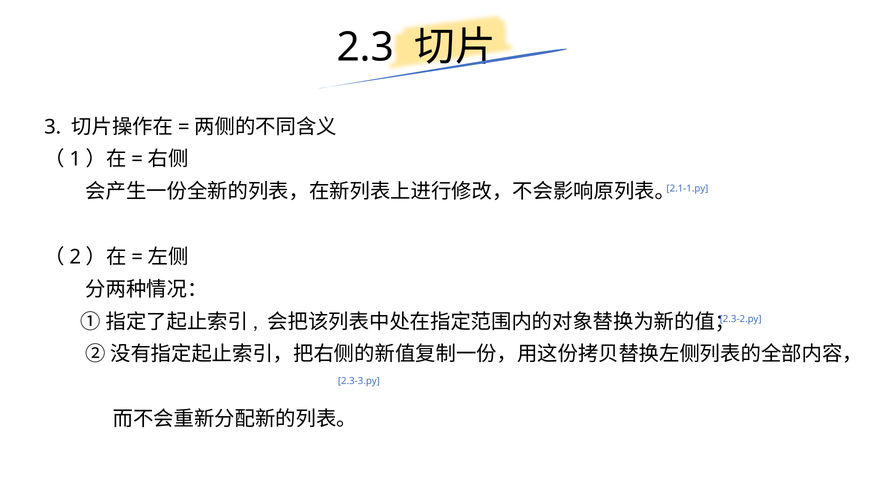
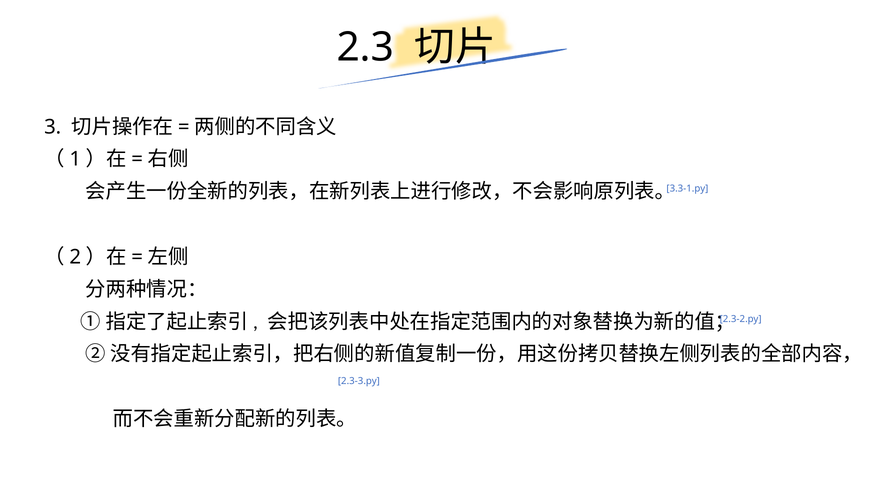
2.1-1.py: 2.1-1.py -> 3.3-1.py
